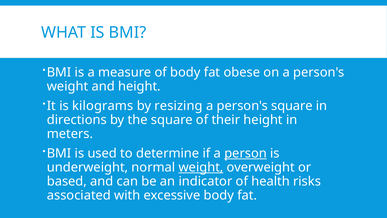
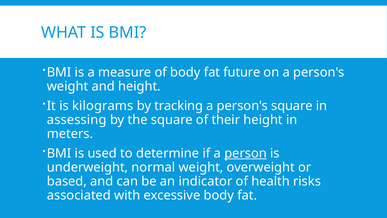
obese: obese -> future
resizing: resizing -> tracking
directions: directions -> assessing
weight at (201, 167) underline: present -> none
